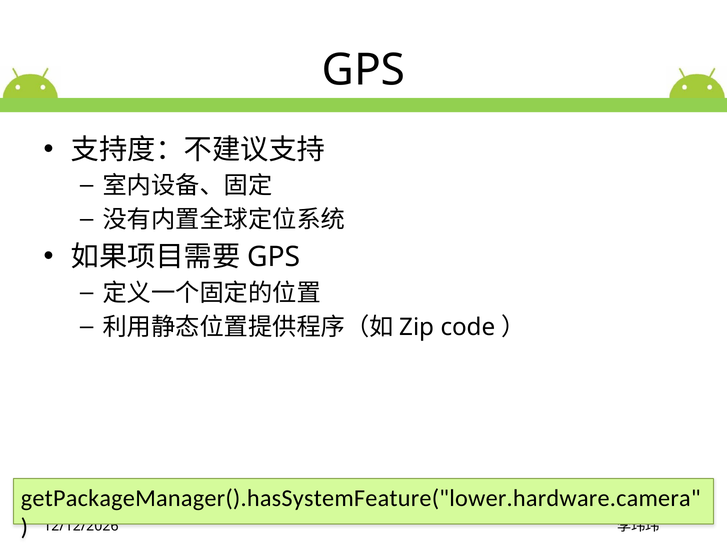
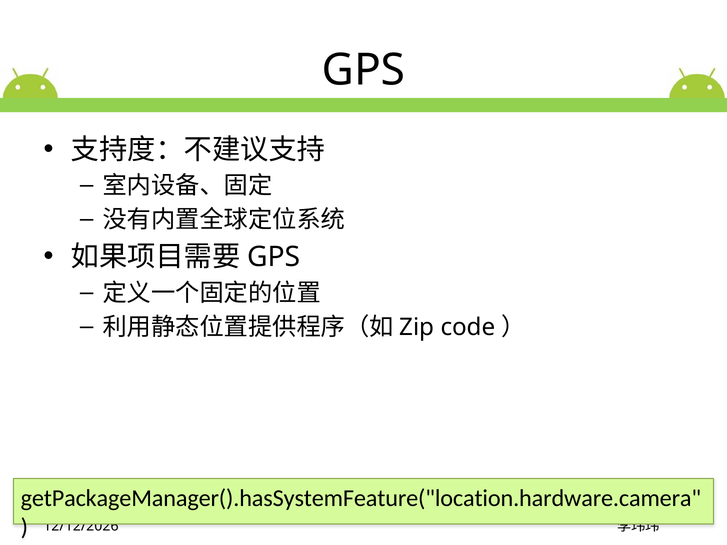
getPackageManager().hasSystemFeature("lower.hardware.camera: getPackageManager().hasSystemFeature("lower.hardware.camera -> getPackageManager().hasSystemFeature("location.hardware.camera
